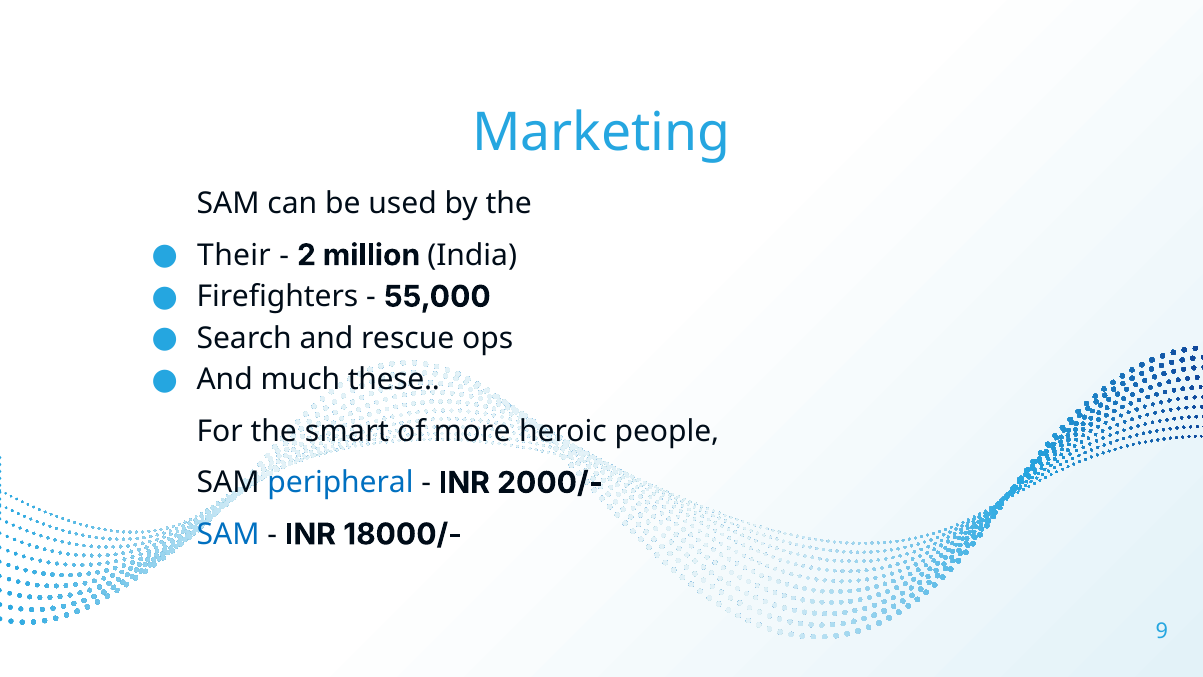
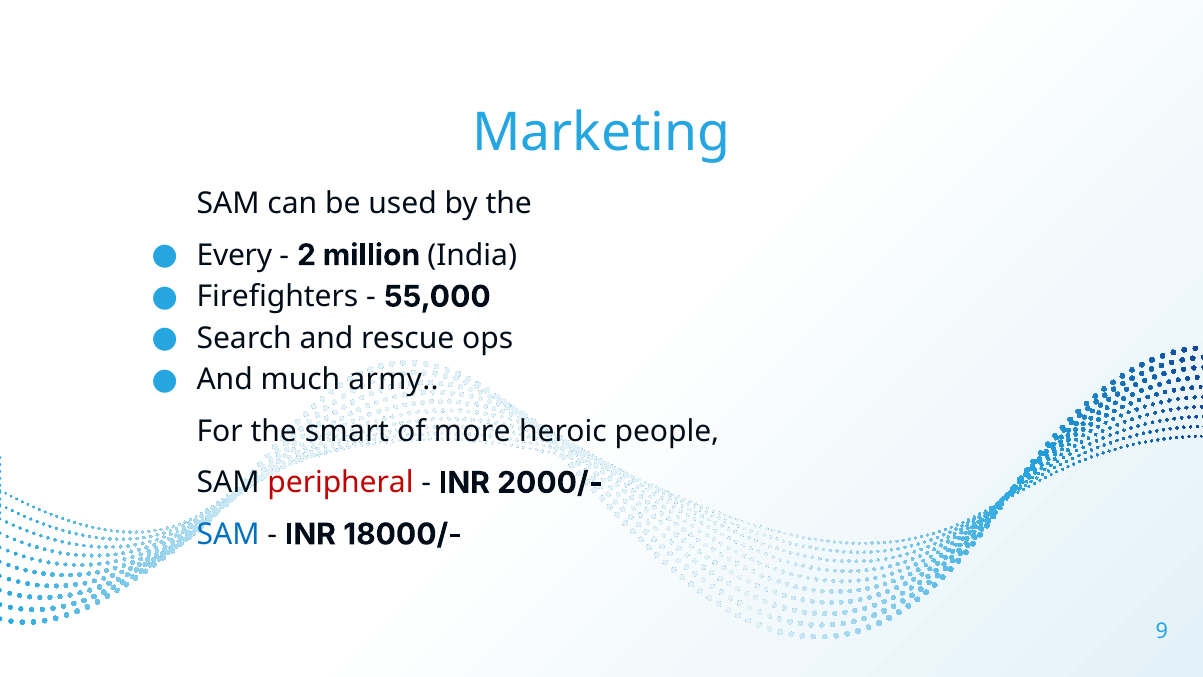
Their: Their -> Every
these: these -> army
peripheral colour: blue -> red
